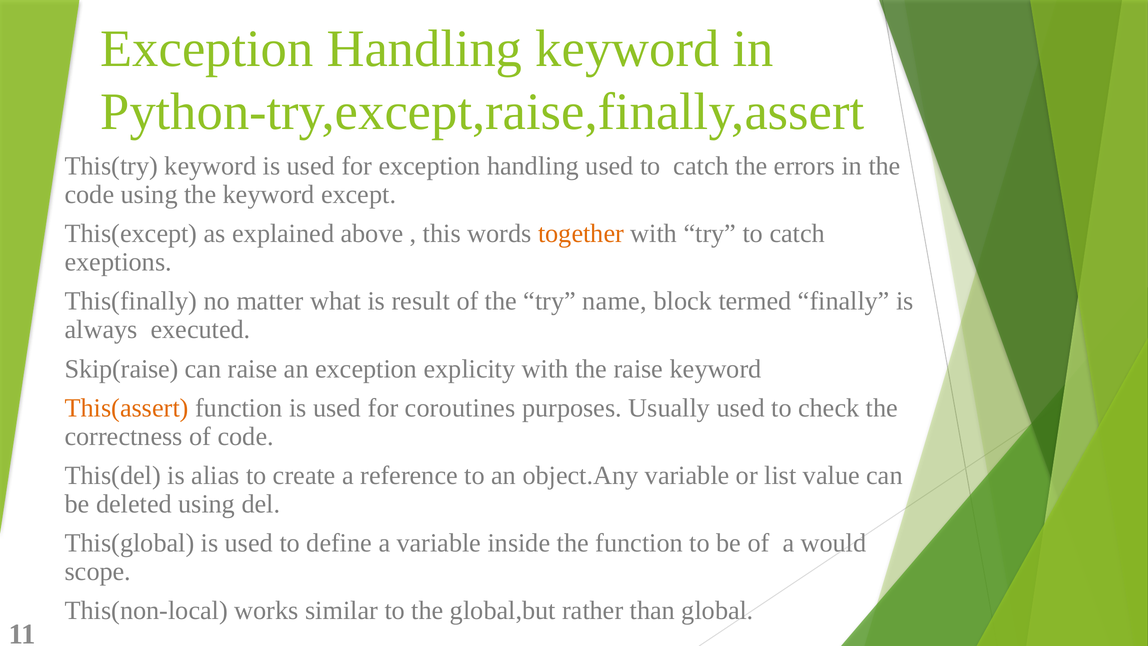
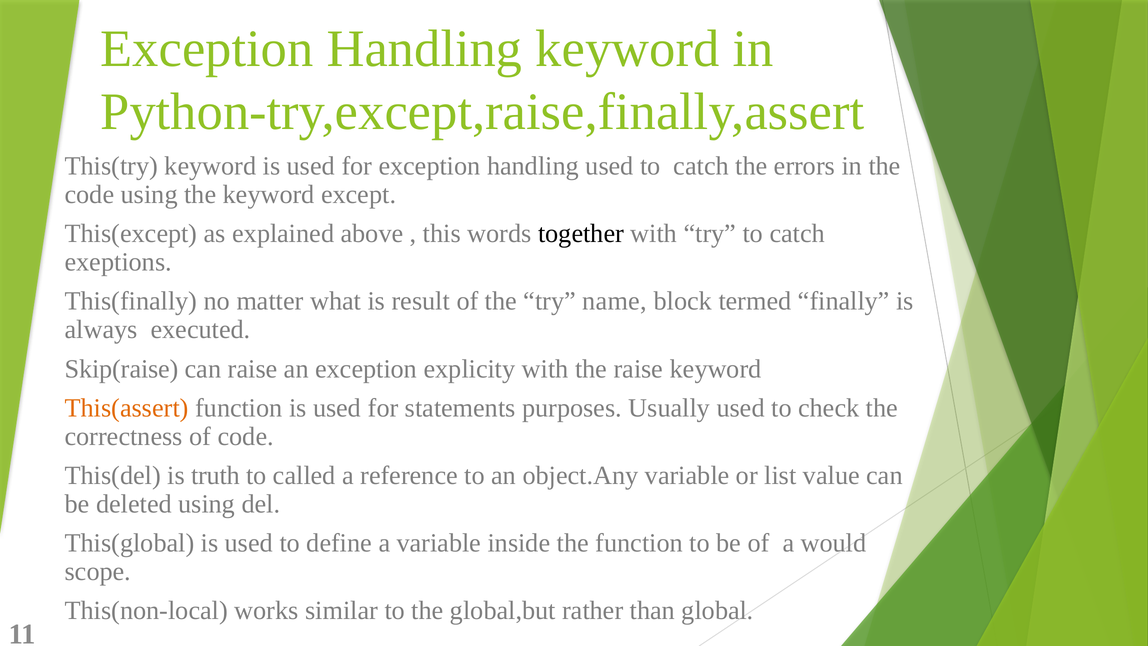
together colour: orange -> black
coroutines: coroutines -> statements
alias: alias -> truth
create: create -> called
